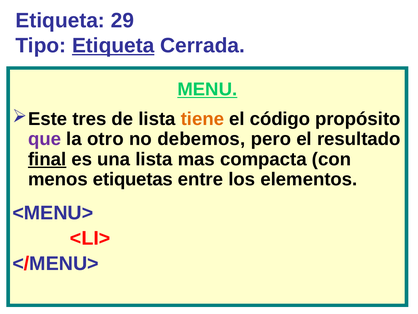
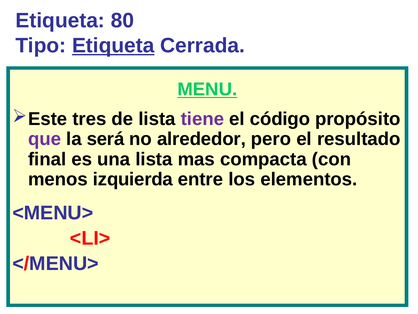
29: 29 -> 80
tiene colour: orange -> purple
otro: otro -> será
debemos: debemos -> alrededor
final underline: present -> none
etiquetas: etiquetas -> izquierda
